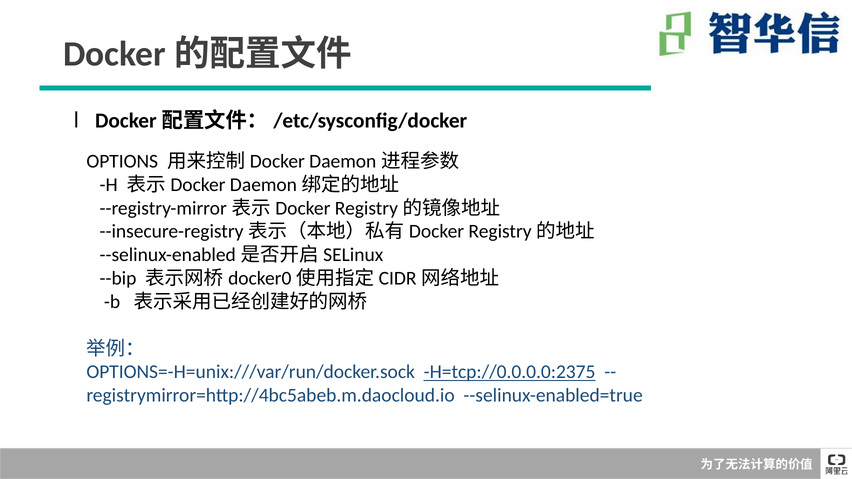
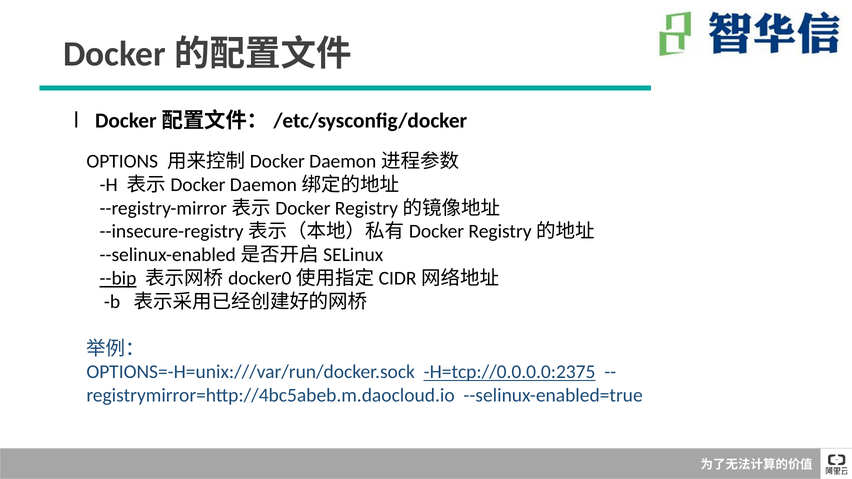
--bip underline: none -> present
